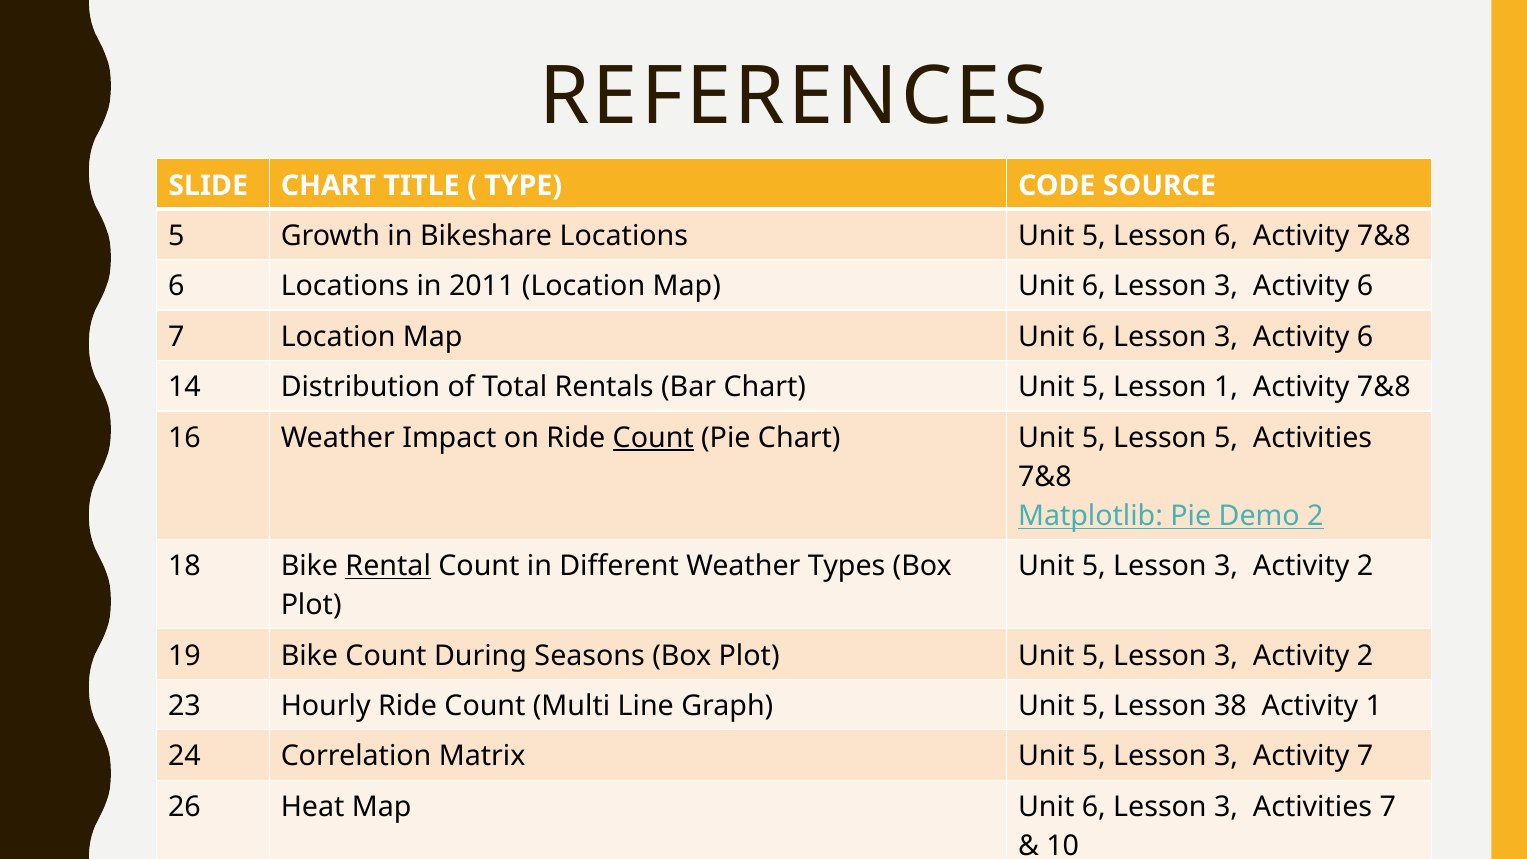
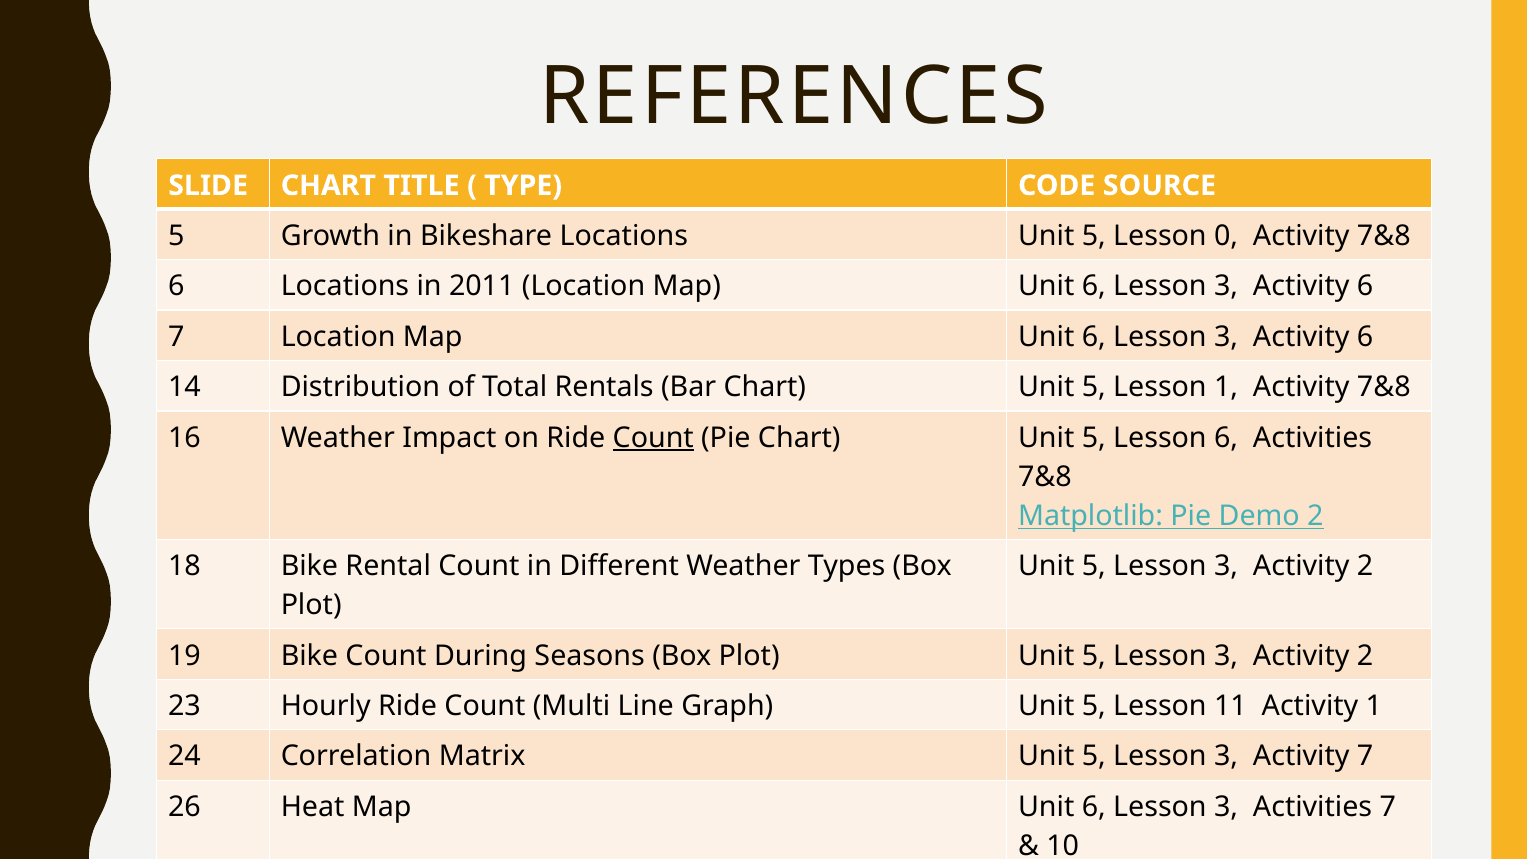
Lesson 6: 6 -> 0
Lesson 5: 5 -> 6
Rental underline: present -> none
38: 38 -> 11
